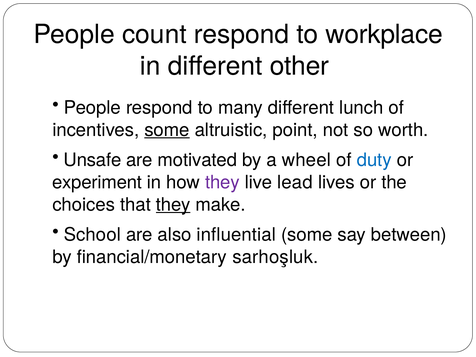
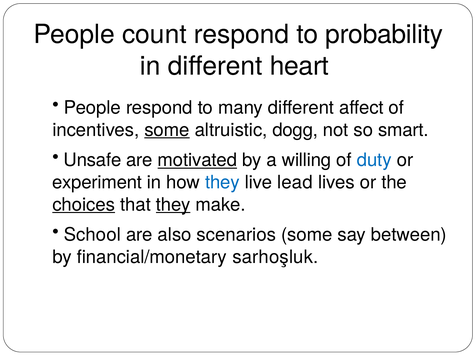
workplace: workplace -> probability
other: other -> heart
lunch: lunch -> affect
point: point -> dogg
worth: worth -> smart
motivated underline: none -> present
wheel: wheel -> willing
they at (222, 182) colour: purple -> blue
choices underline: none -> present
influential: influential -> scenarios
